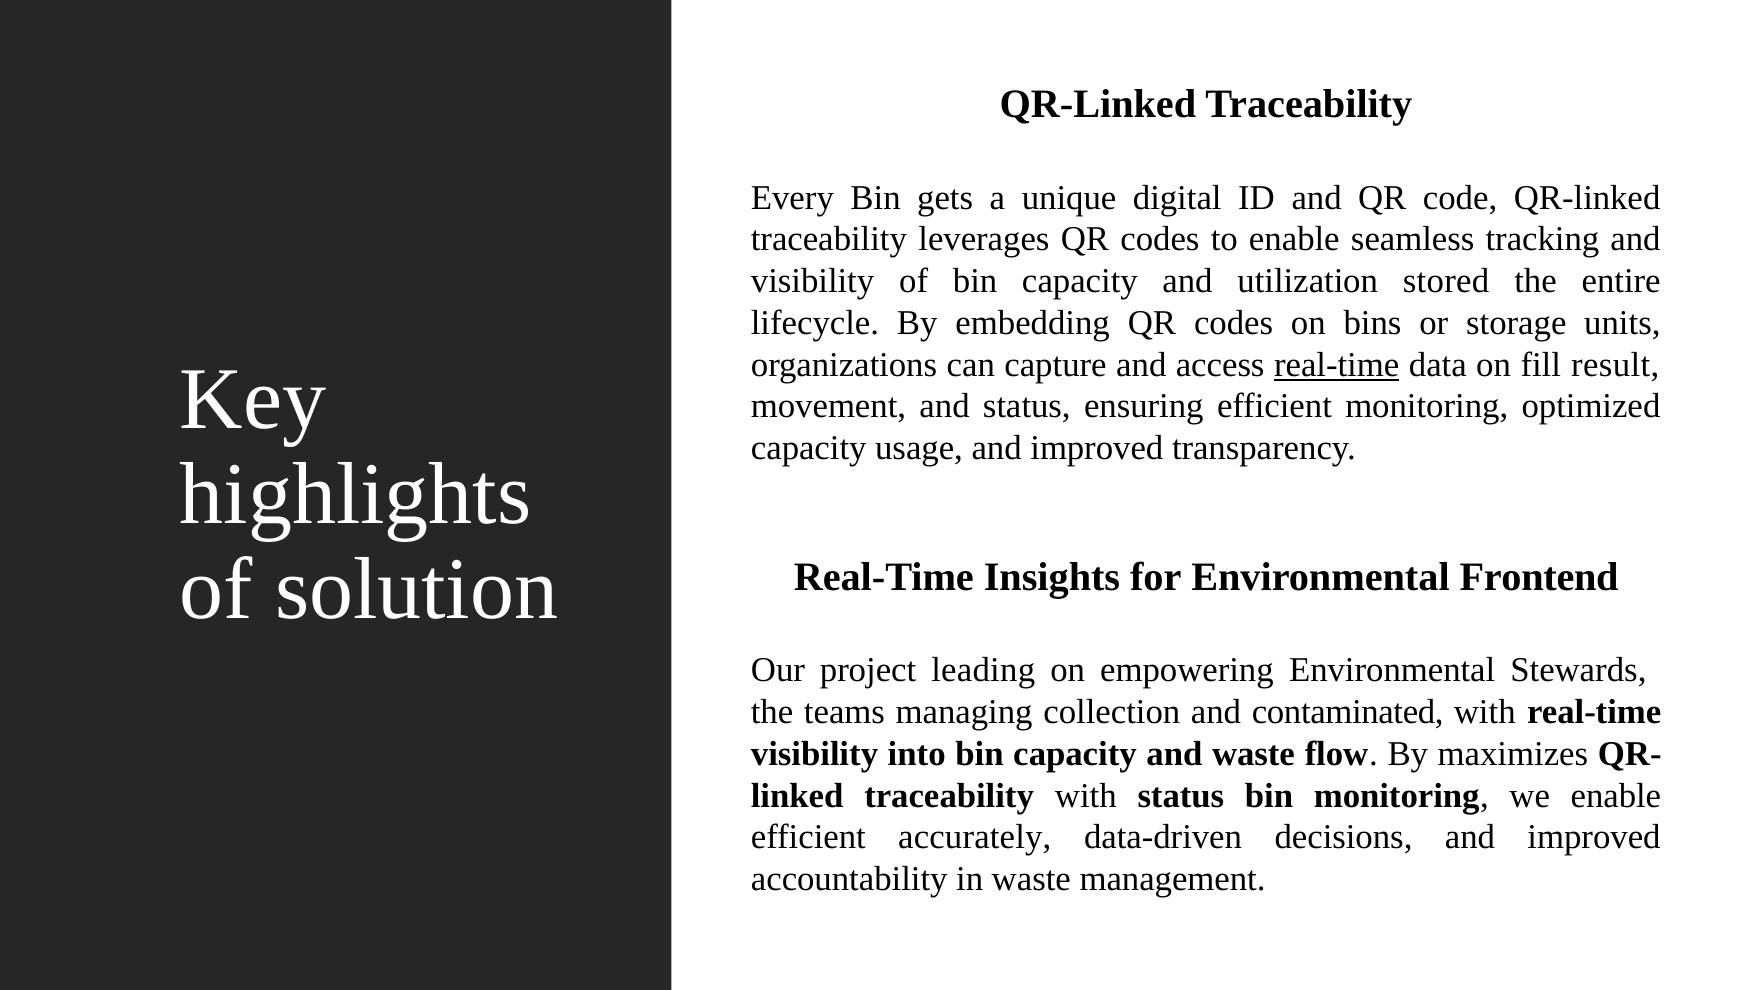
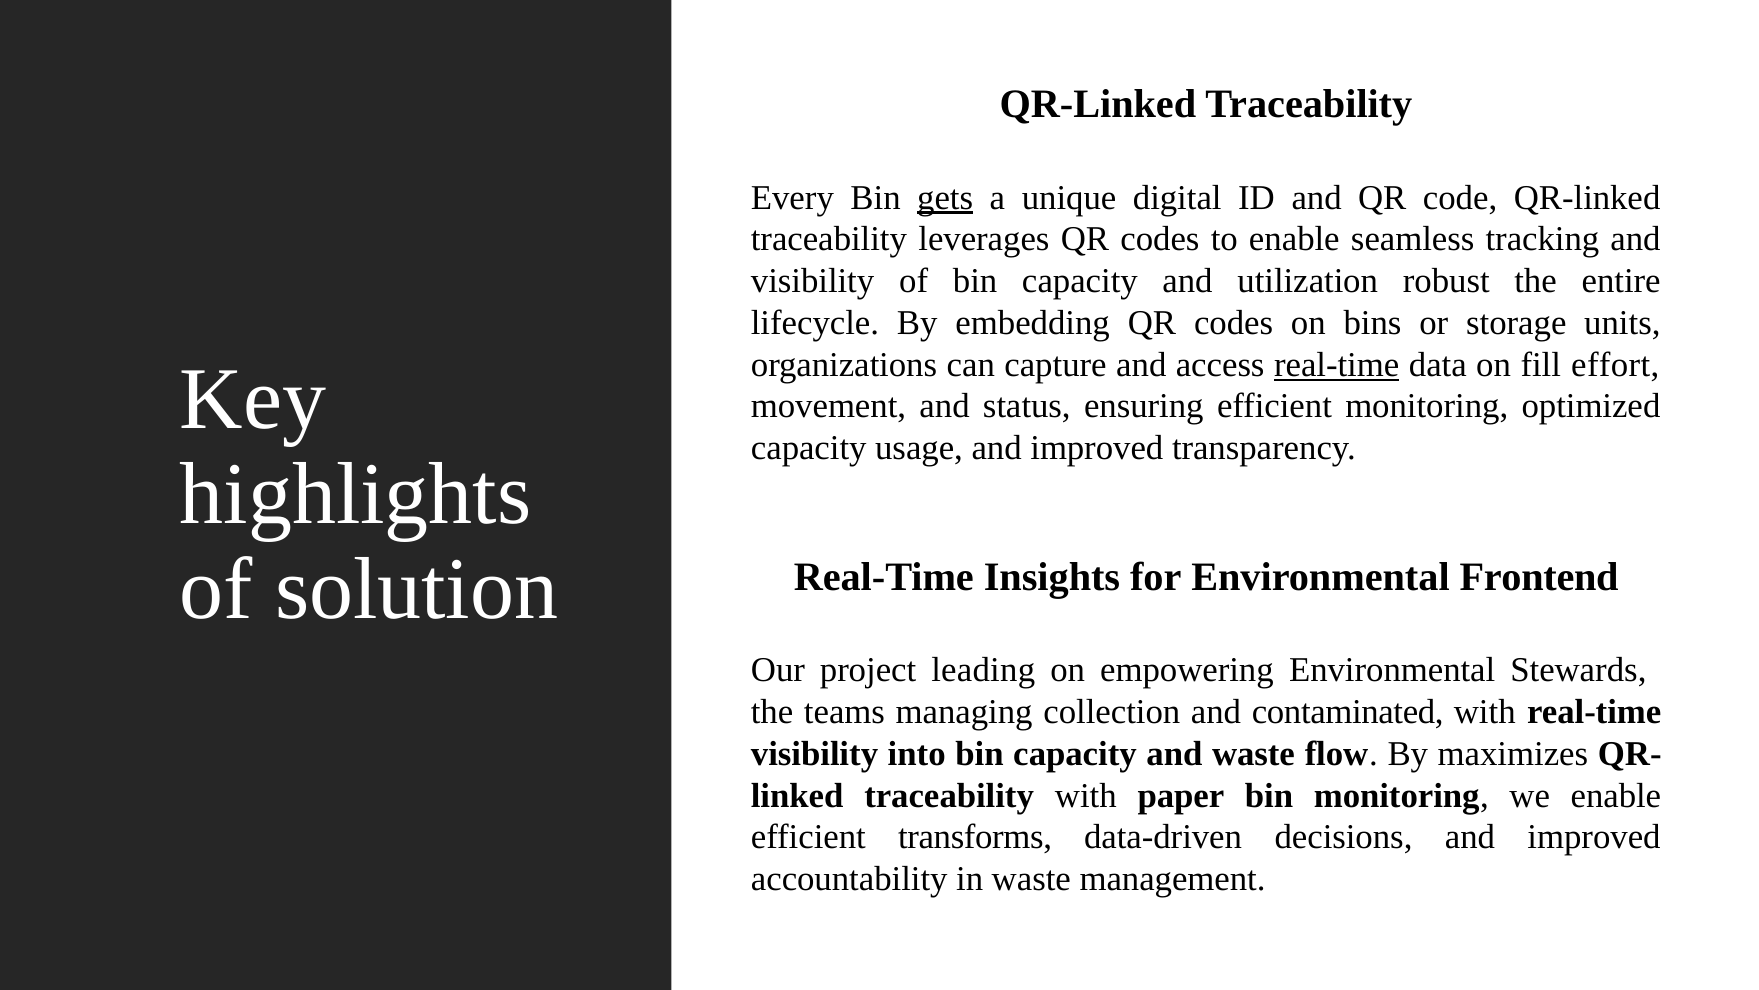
gets underline: none -> present
stored: stored -> robust
result: result -> effort
with status: status -> paper
accurately: accurately -> transforms
